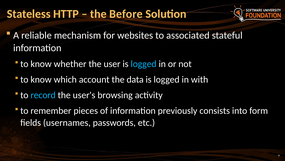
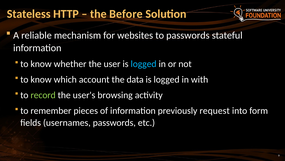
to associated: associated -> passwords
record colour: light blue -> light green
consists: consists -> request
